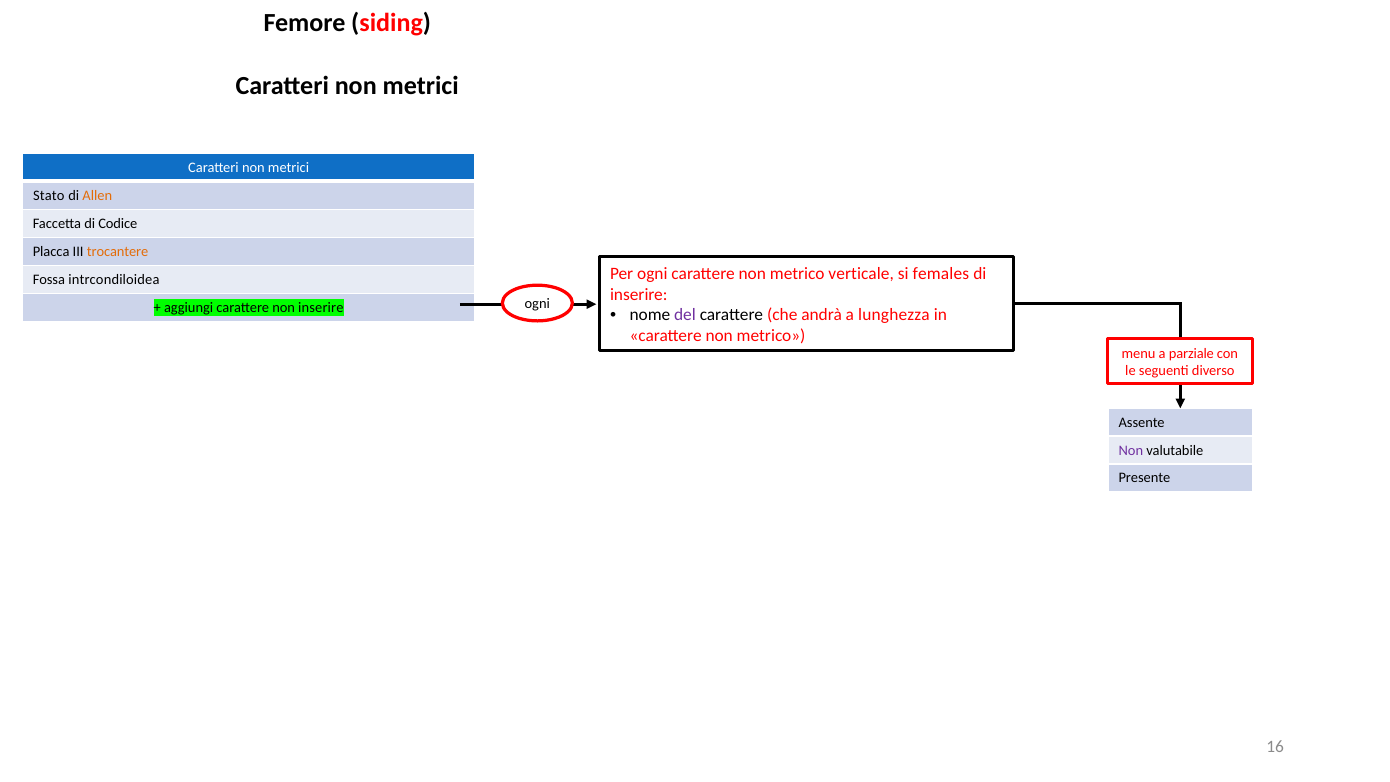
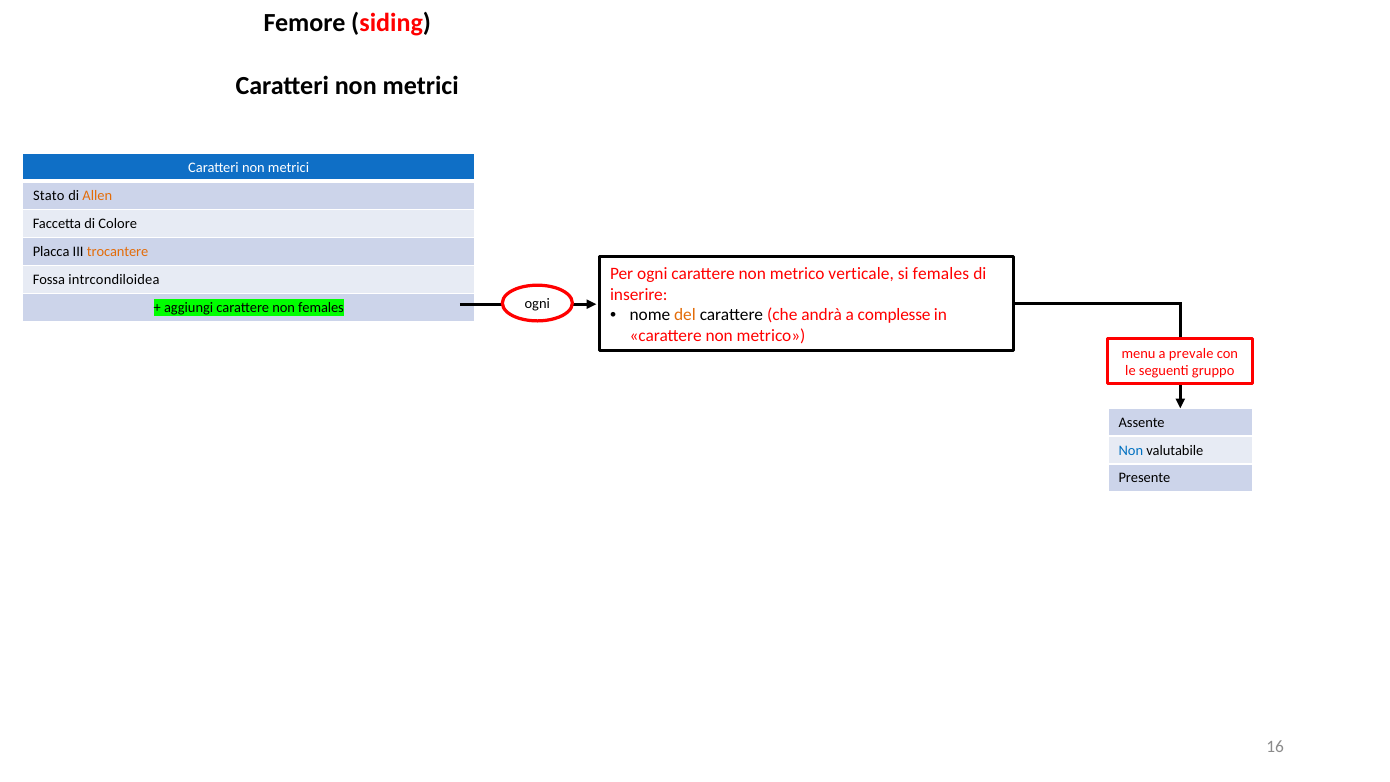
Codice: Codice -> Colore
non inserire: inserire -> females
del colour: purple -> orange
lunghezza: lunghezza -> complesse
parziale: parziale -> prevale
diverso: diverso -> gruppo
Non at (1131, 450) colour: purple -> blue
